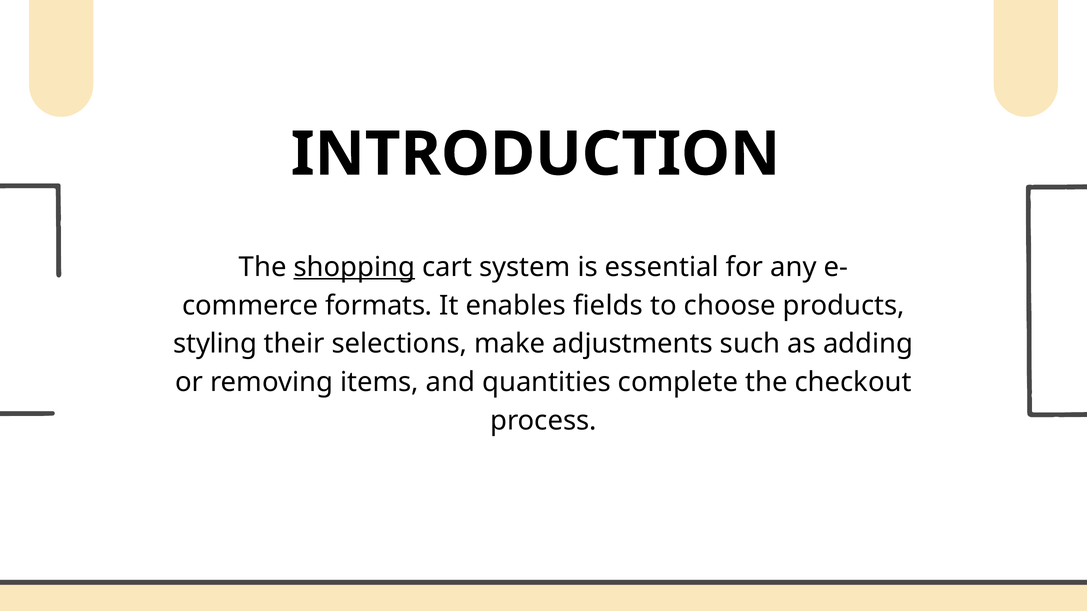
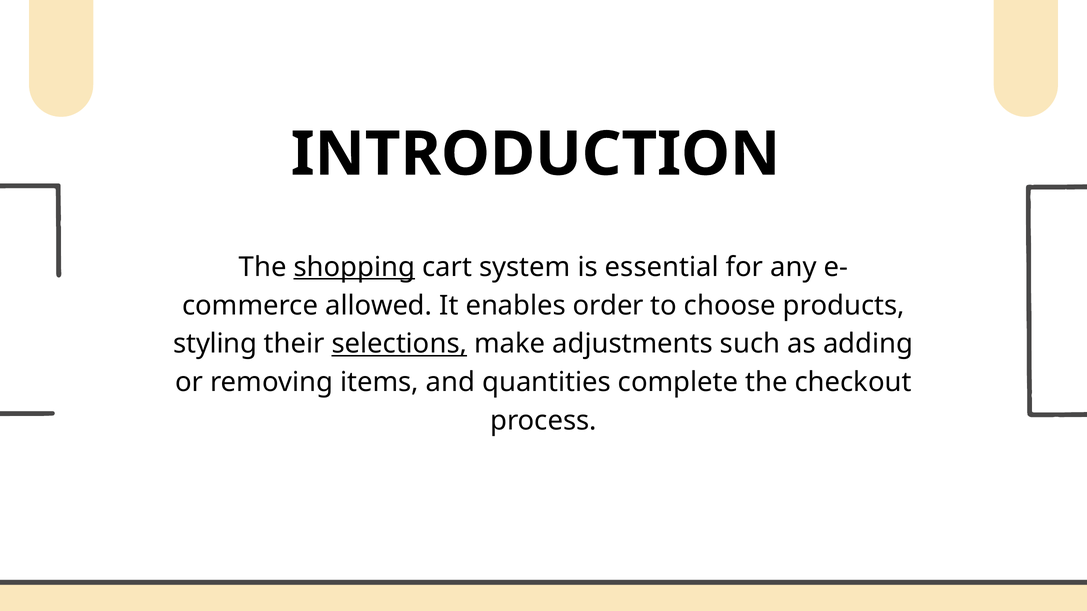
formats: formats -> allowed
fields: fields -> order
selections underline: none -> present
